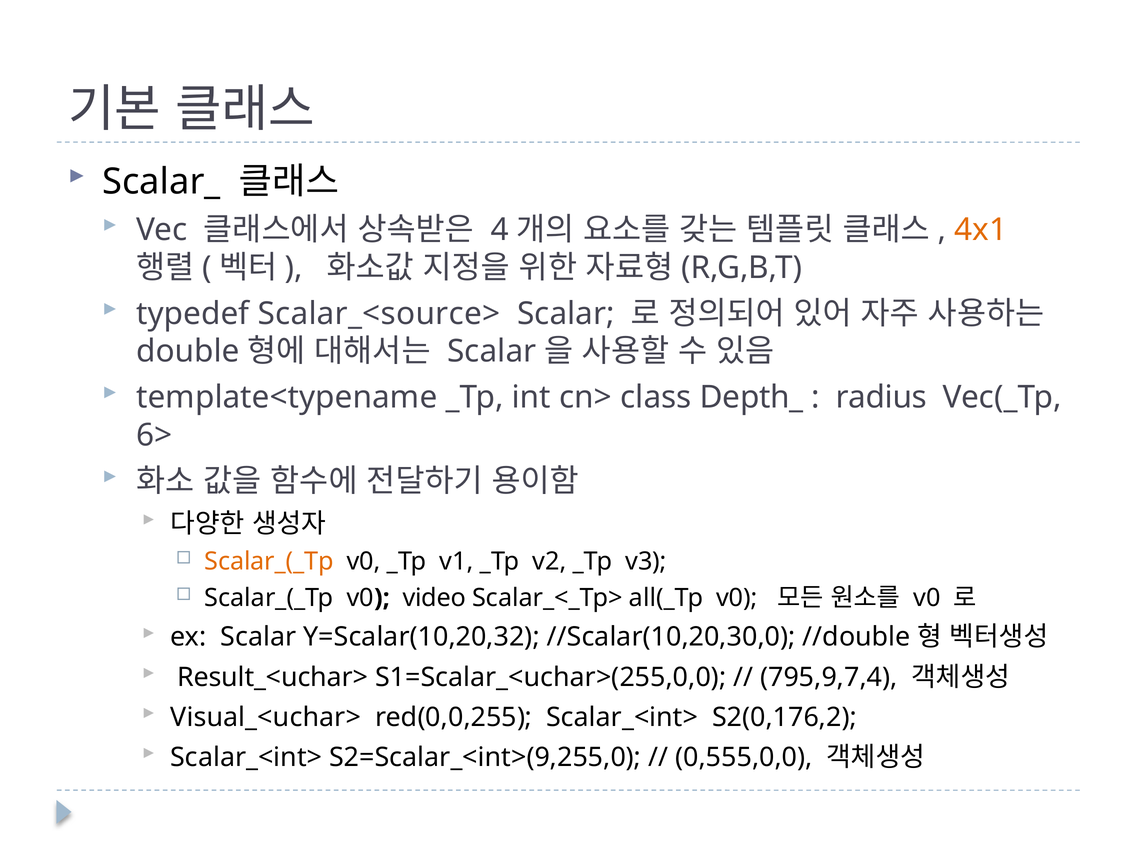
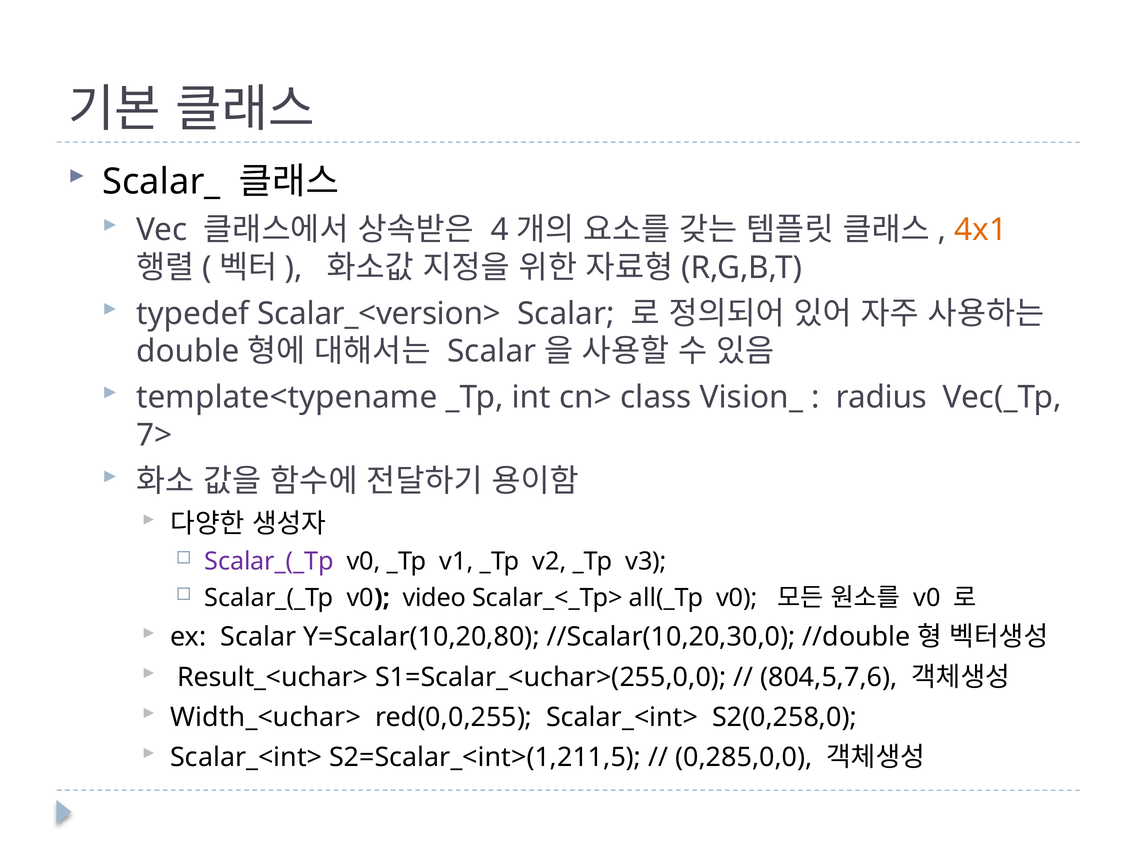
Scalar_<source>: Scalar_<source> -> Scalar_<version>
Depth_: Depth_ -> Vision_
6>: 6> -> 7>
Scalar_(_Tp at (269, 561) colour: orange -> purple
Y=Scalar(10,20,32: Y=Scalar(10,20,32 -> Y=Scalar(10,20,80
795,9,7,4: 795,9,7,4 -> 804,5,7,6
Visual_<uchar>: Visual_<uchar> -> Width_<uchar>
S2(0,176,2: S2(0,176,2 -> S2(0,258,0
S2=Scalar_<int>(9,255,0: S2=Scalar_<int>(9,255,0 -> S2=Scalar_<int>(1,211,5
0,555,0,0: 0,555,0,0 -> 0,285,0,0
